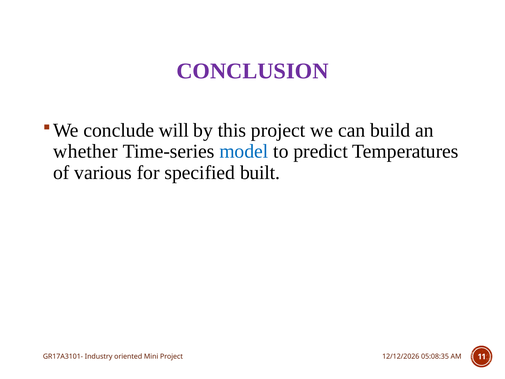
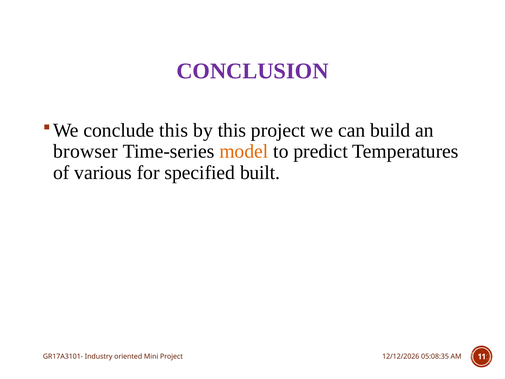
conclude will: will -> this
whether: whether -> browser
model colour: blue -> orange
